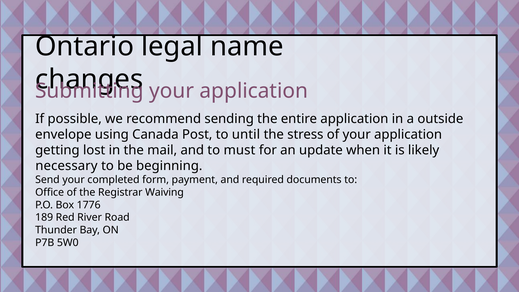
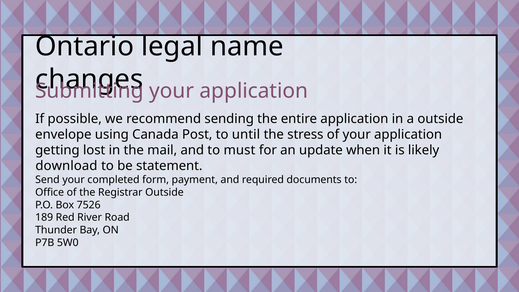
necessary: necessary -> download
beginning: beginning -> statement
Registrar Waiving: Waiving -> Outside
1776: 1776 -> 7526
